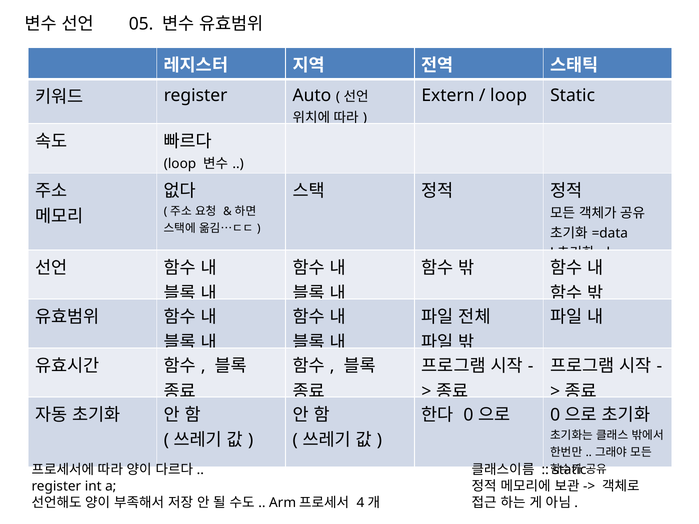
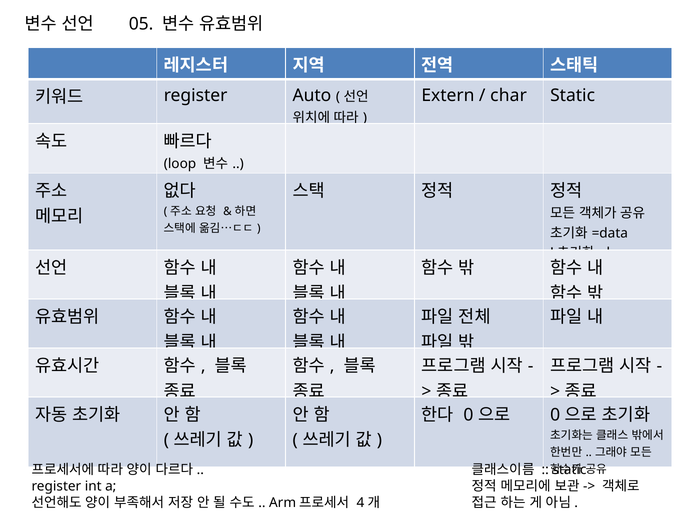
loop at (509, 96): loop -> char
